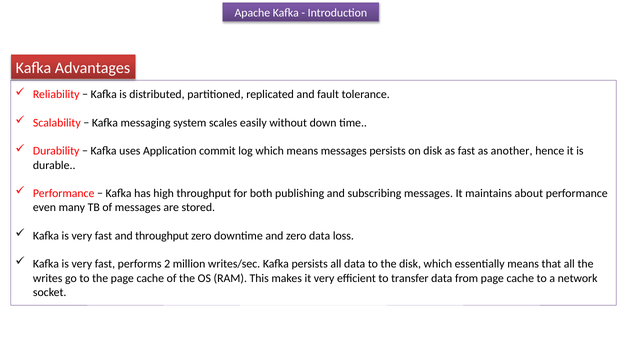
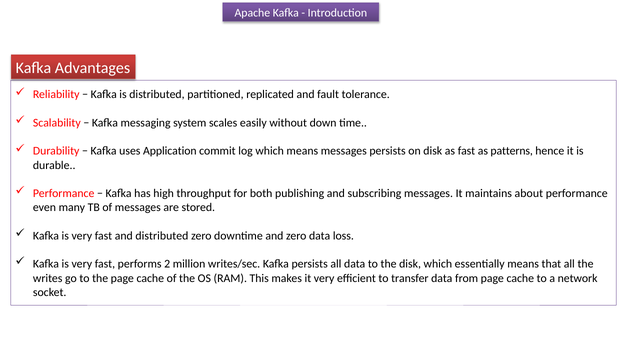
another: another -> patterns
and throughput: throughput -> distributed
